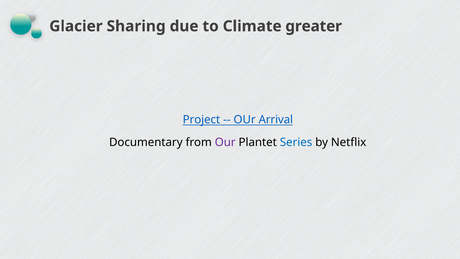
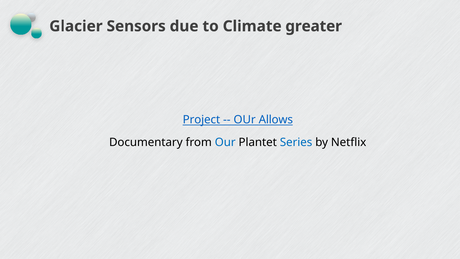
Sharing: Sharing -> Sensors
Arrival: Arrival -> Allows
Our at (225, 142) colour: purple -> blue
